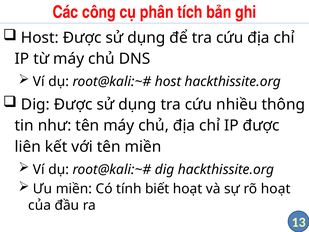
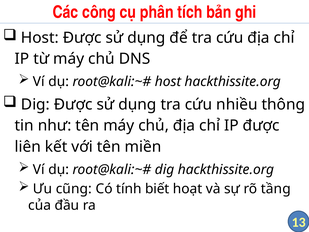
Ưu miền: miền -> cũng
rõ hoạt: hoạt -> tầng
